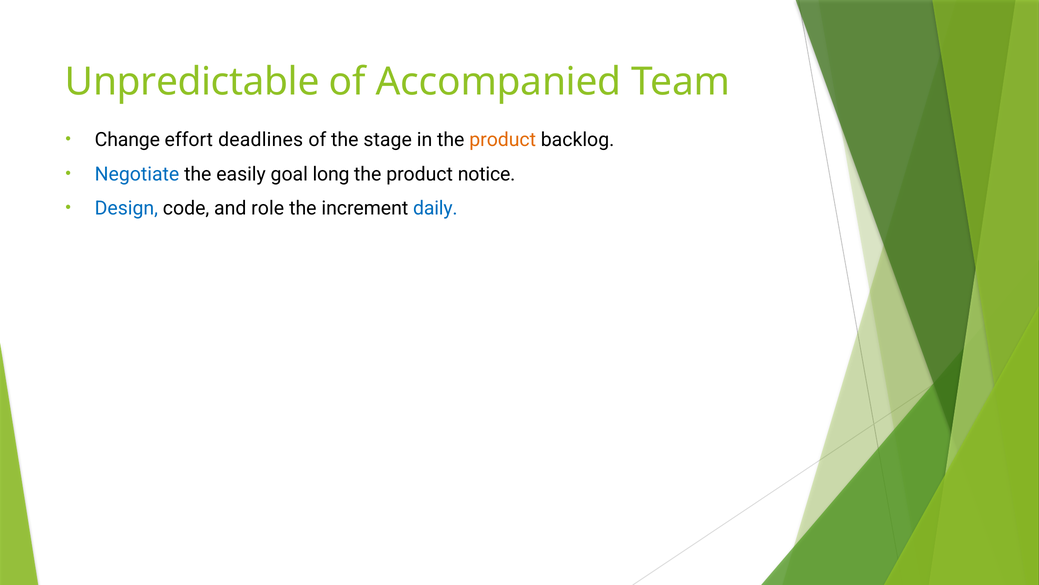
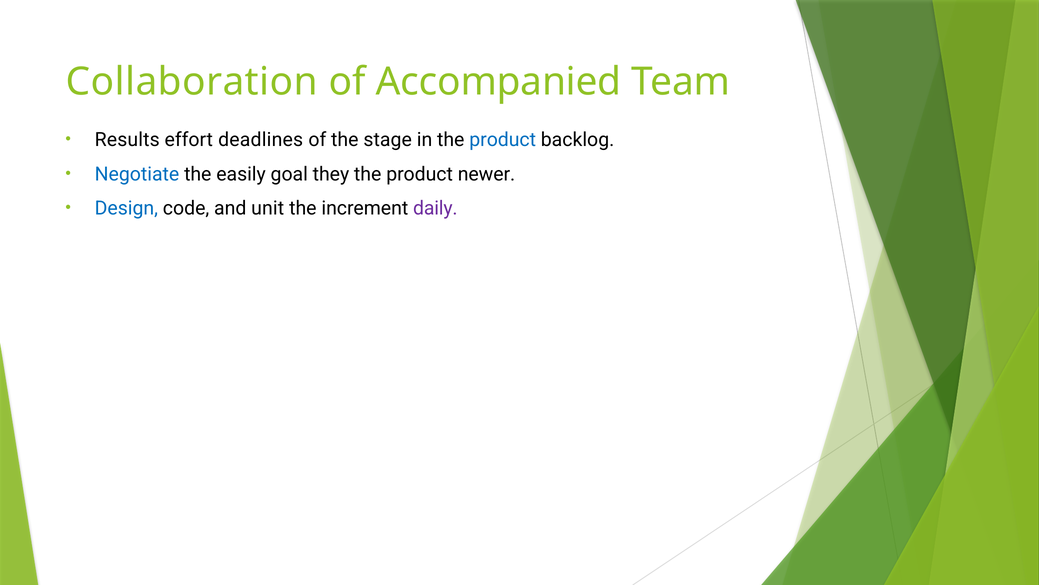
Unpredictable: Unpredictable -> Collaboration
Change: Change -> Results
product at (503, 140) colour: orange -> blue
long: long -> they
notice: notice -> newer
role: role -> unit
daily colour: blue -> purple
